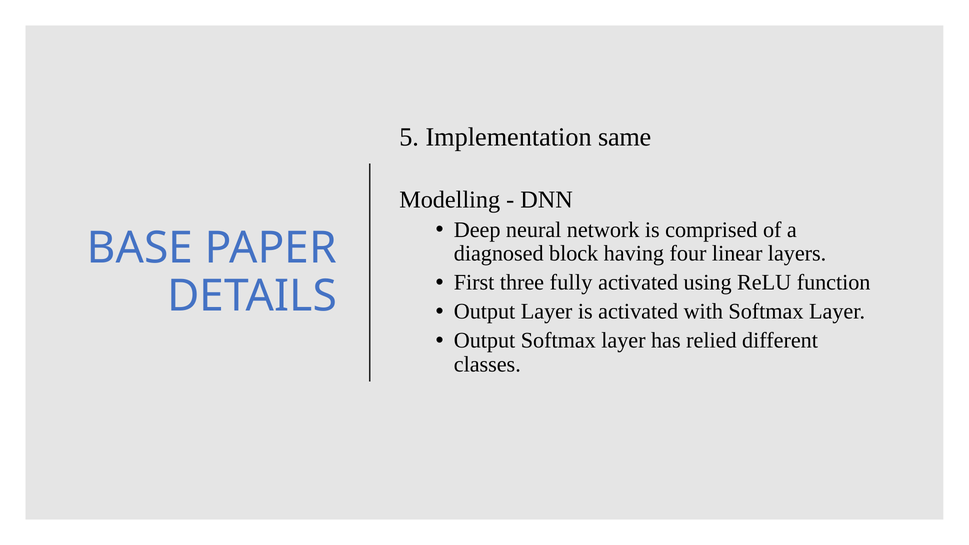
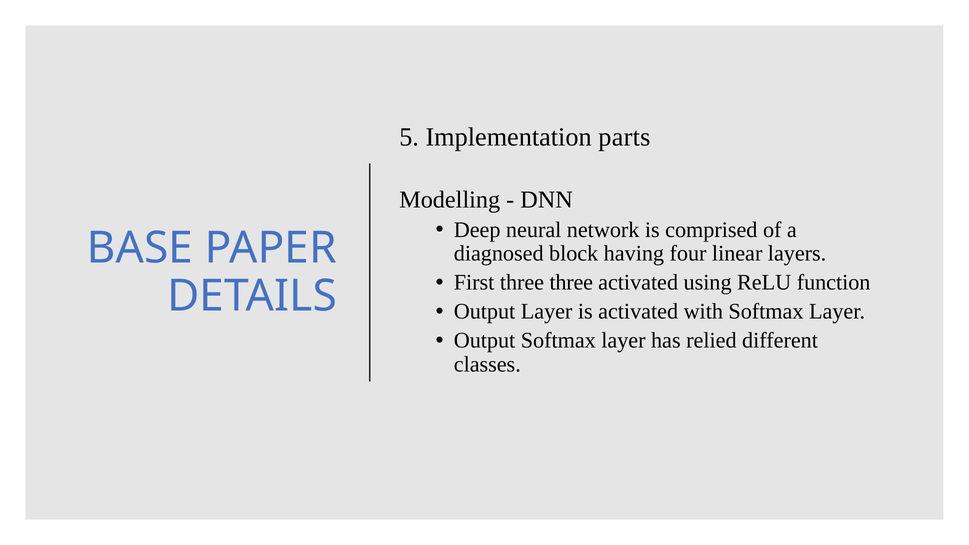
same: same -> parts
three fully: fully -> three
